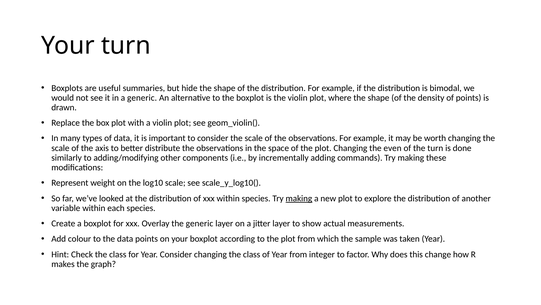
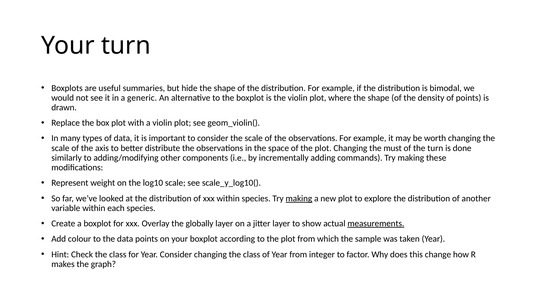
even: even -> must
the generic: generic -> globally
measurements underline: none -> present
